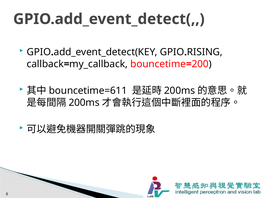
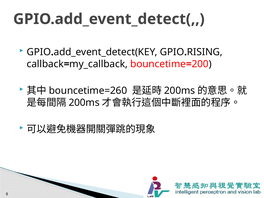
bouncetime=611: bouncetime=611 -> bouncetime=260
